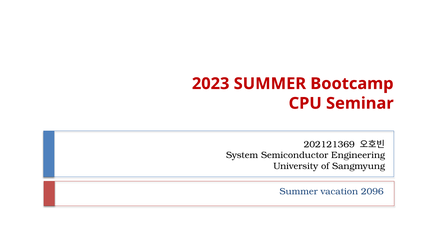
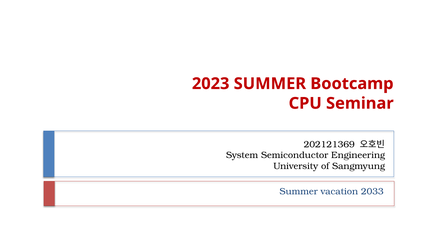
2096: 2096 -> 2033
